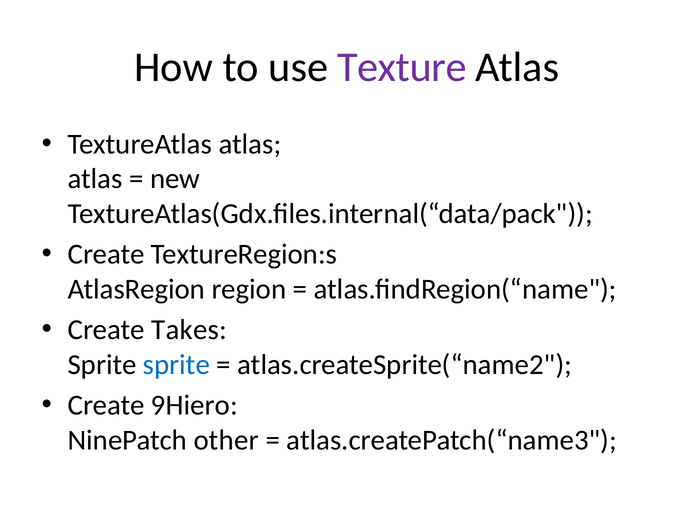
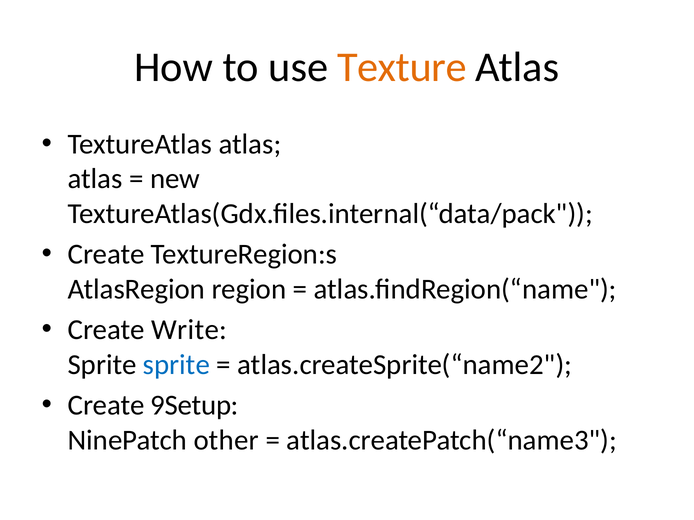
Texture colour: purple -> orange
Takes: Takes -> Write
9Hiero: 9Hiero -> 9Setup
